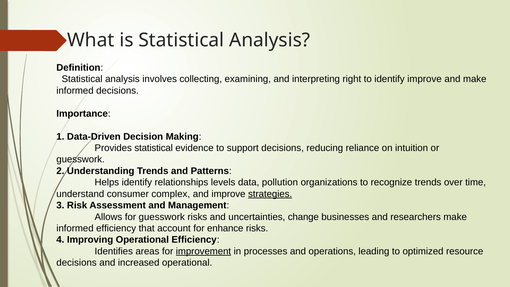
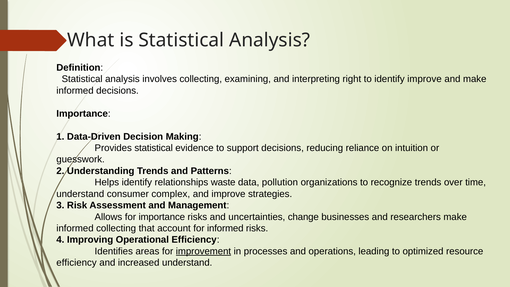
levels: levels -> waste
strategies underline: present -> none
for guesswork: guesswork -> importance
informed efficiency: efficiency -> collecting
for enhance: enhance -> informed
decisions at (77, 263): decisions -> efficiency
increased operational: operational -> understand
